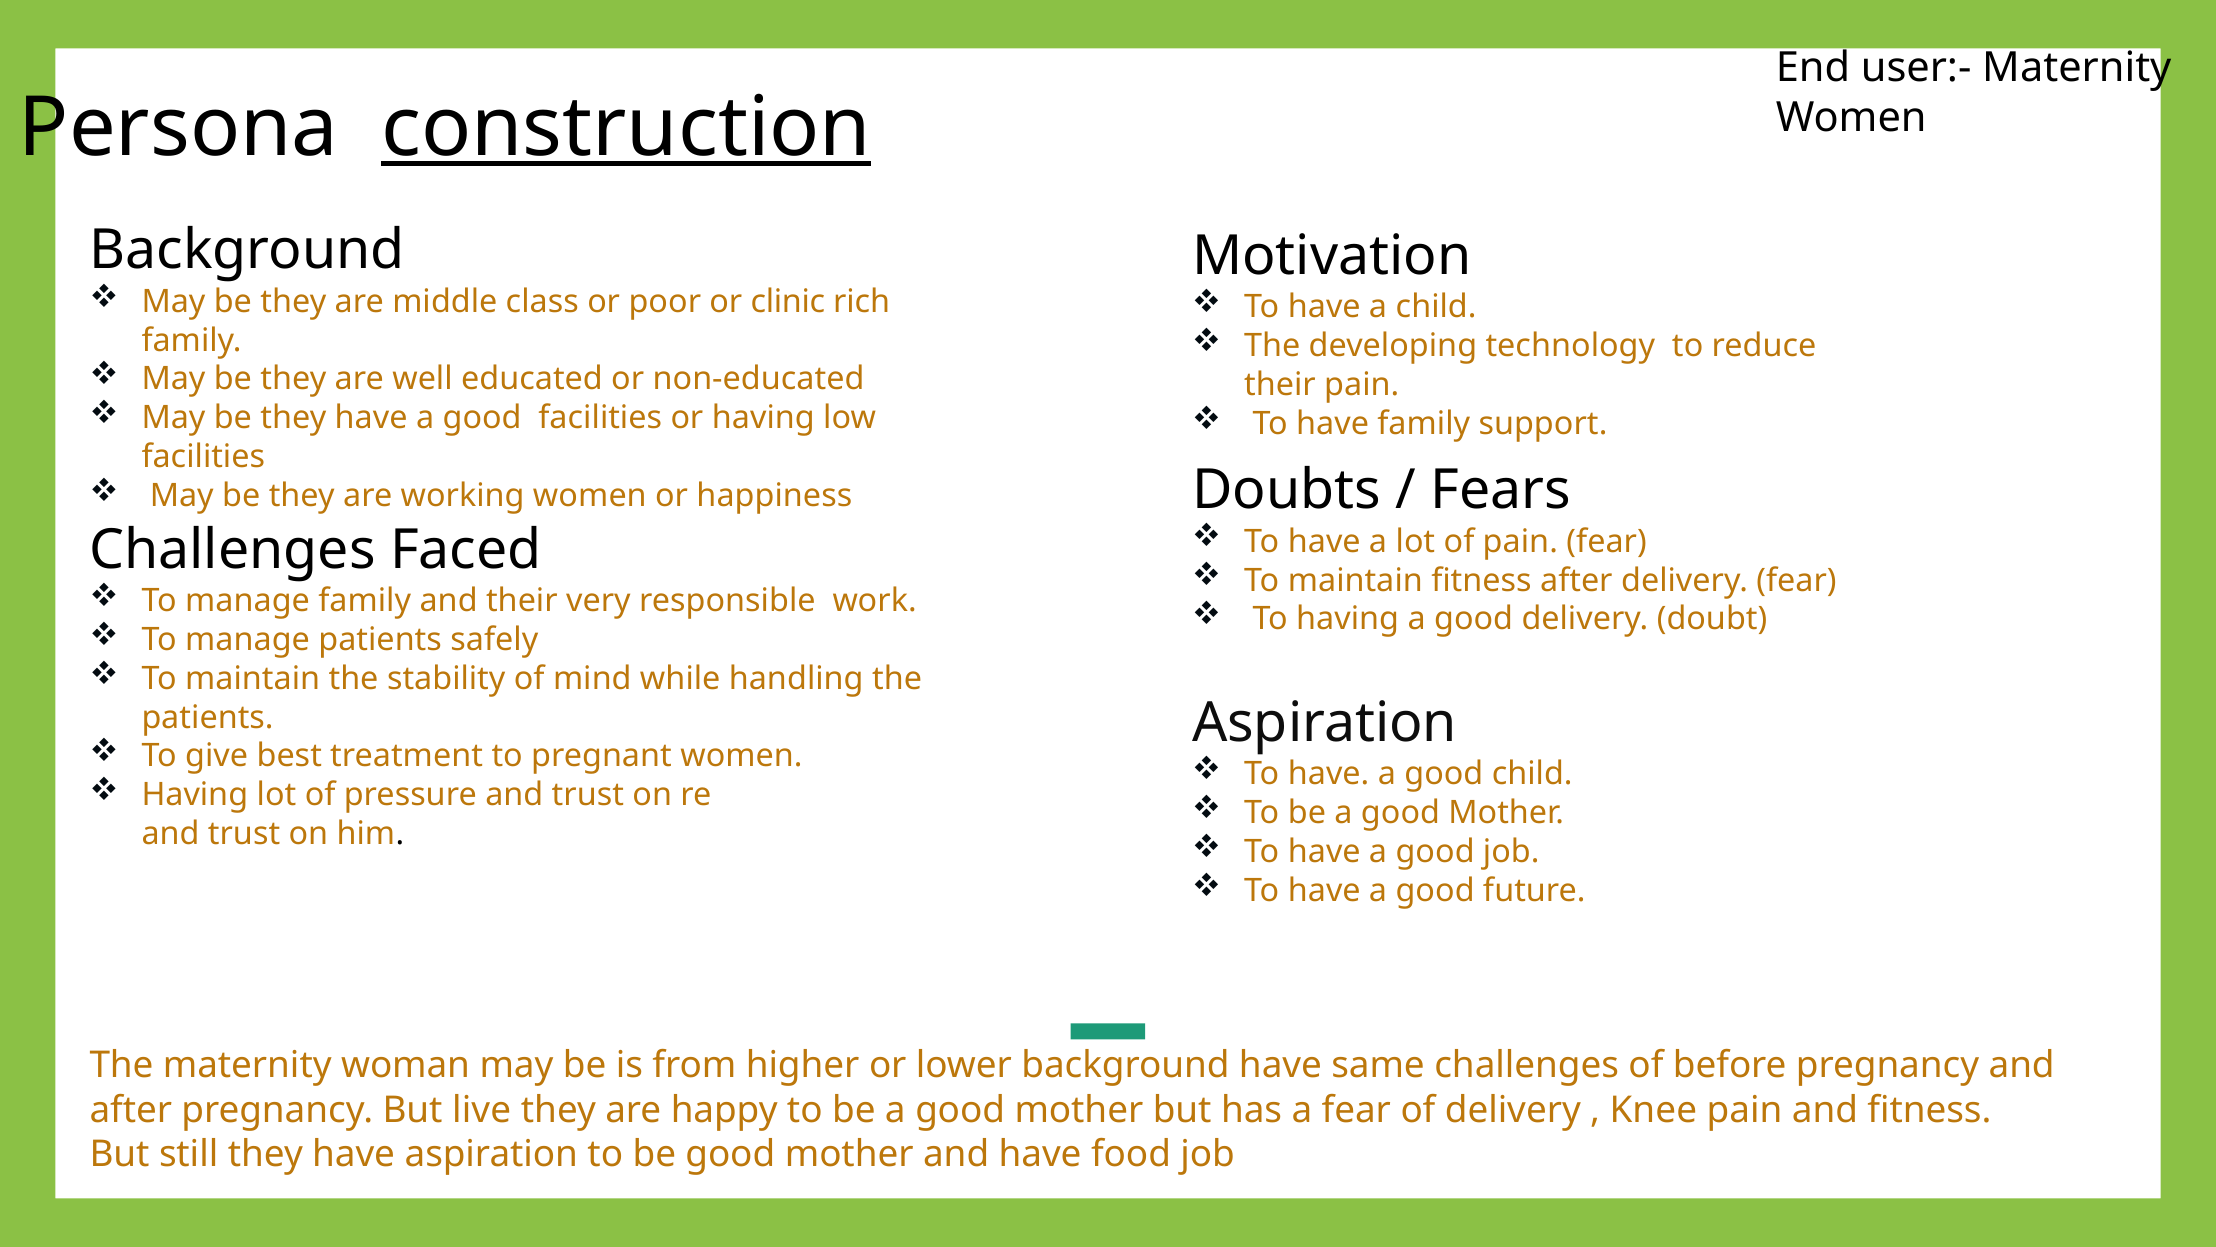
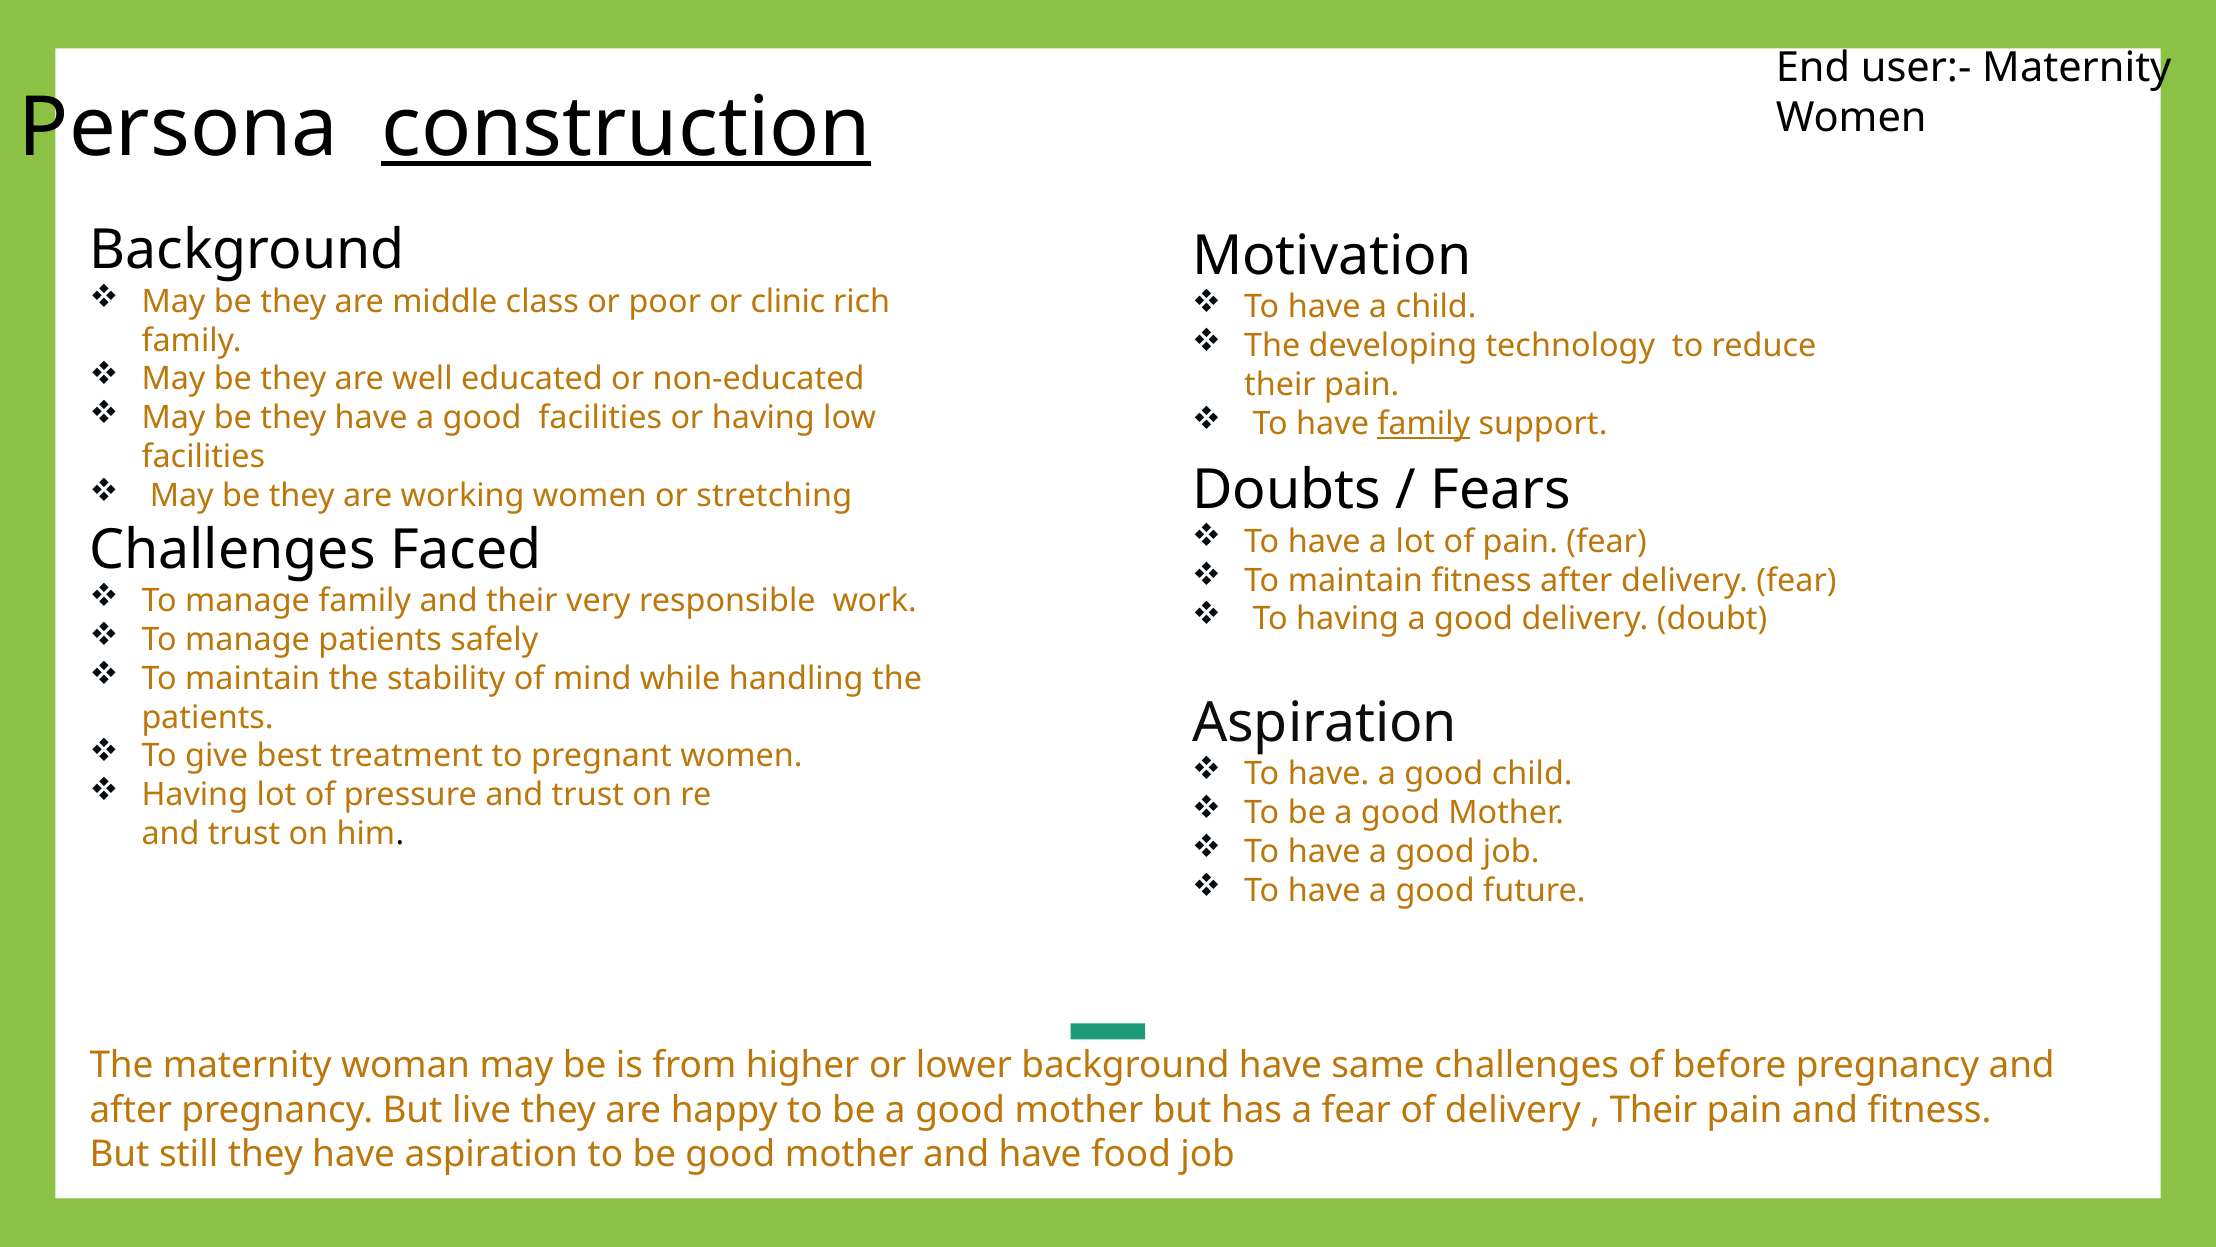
family at (1424, 424) underline: none -> present
happiness: happiness -> stretching
Knee at (1653, 1110): Knee -> Their
